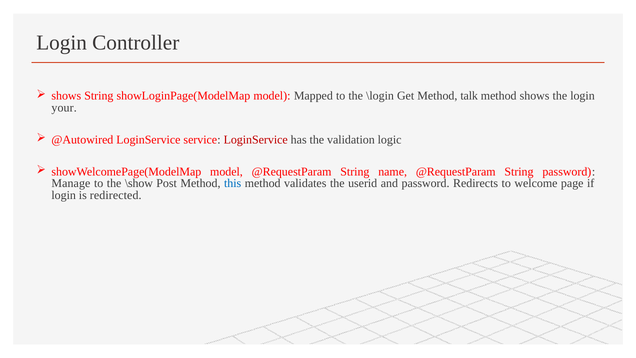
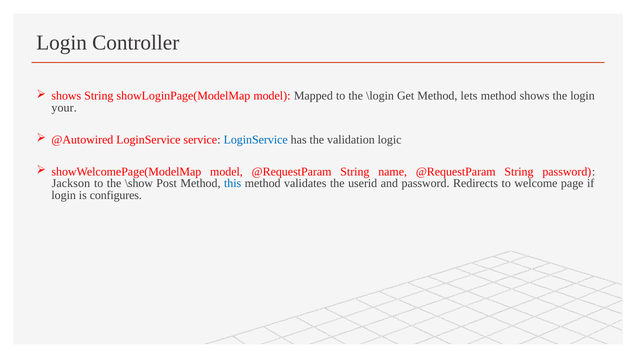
talk: talk -> lets
LoginService at (256, 140) colour: red -> blue
Manage: Manage -> Jackson
redirected: redirected -> configures
